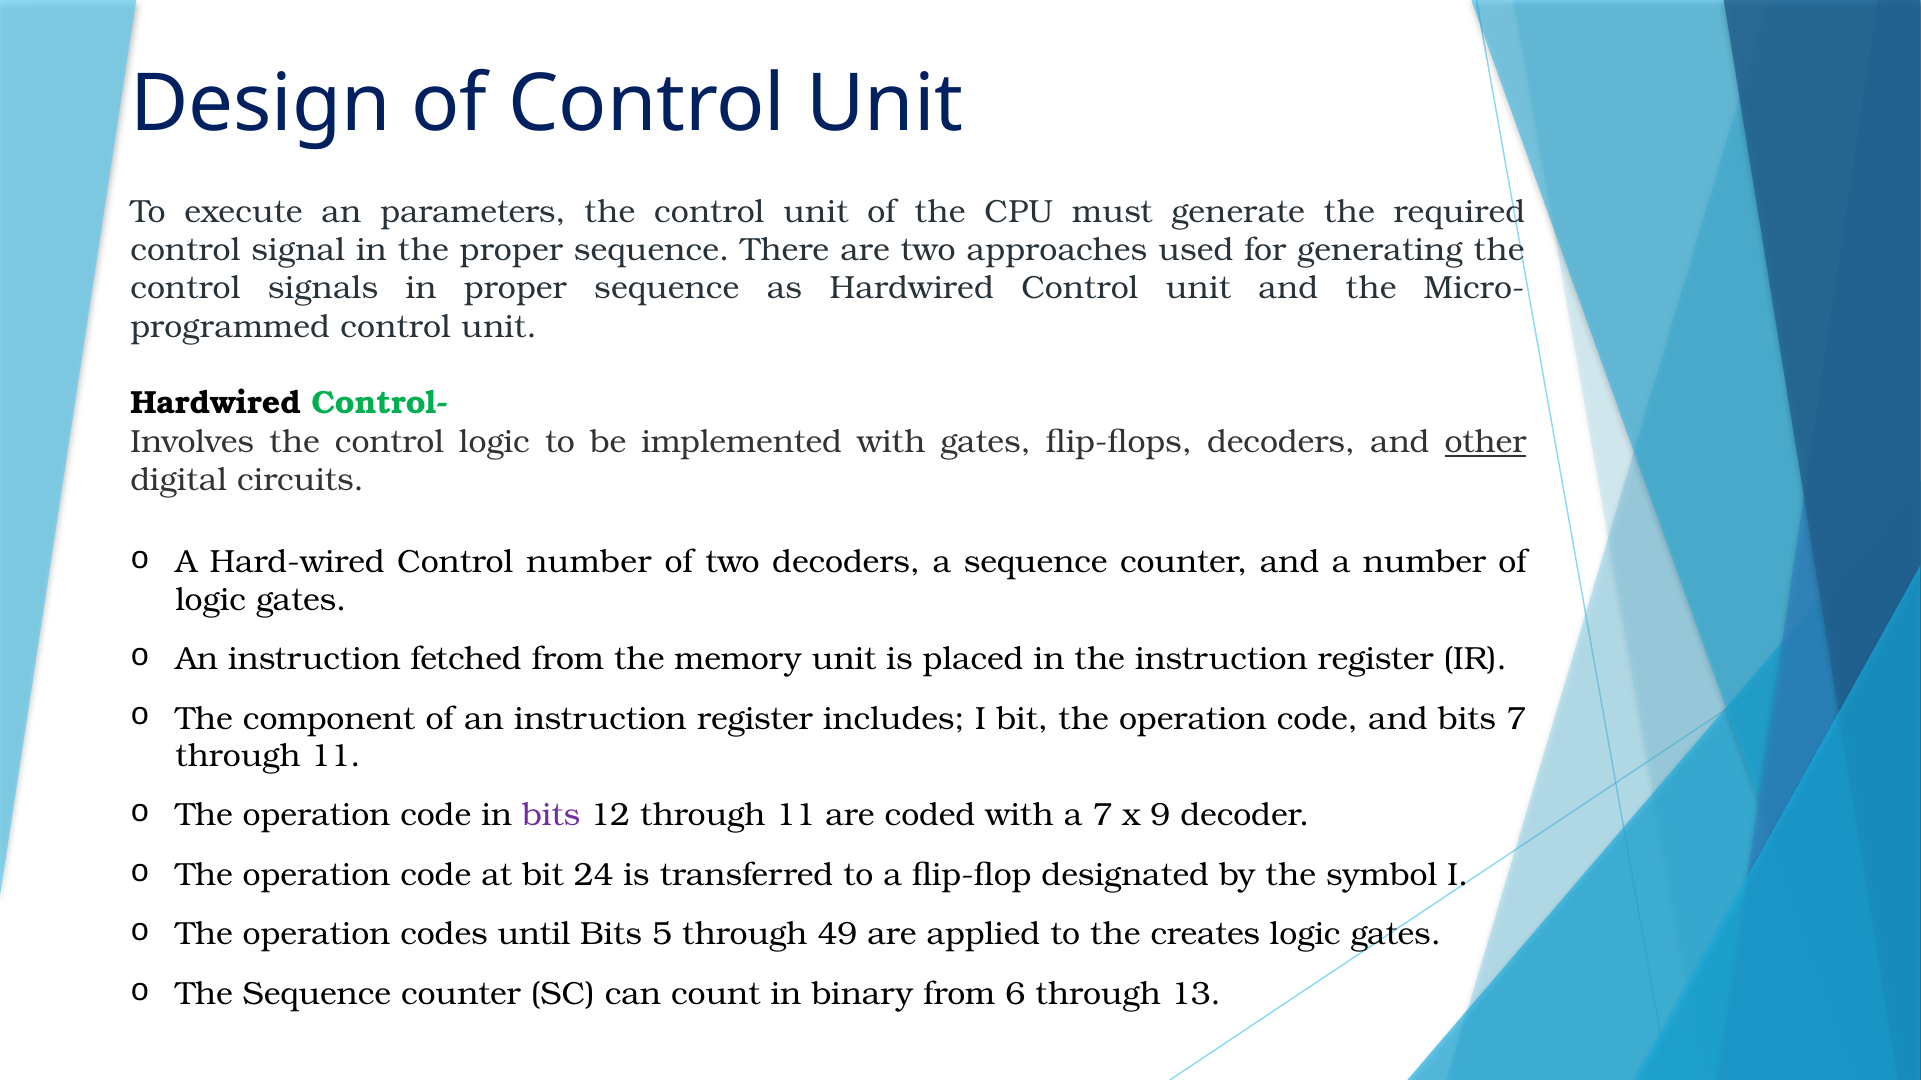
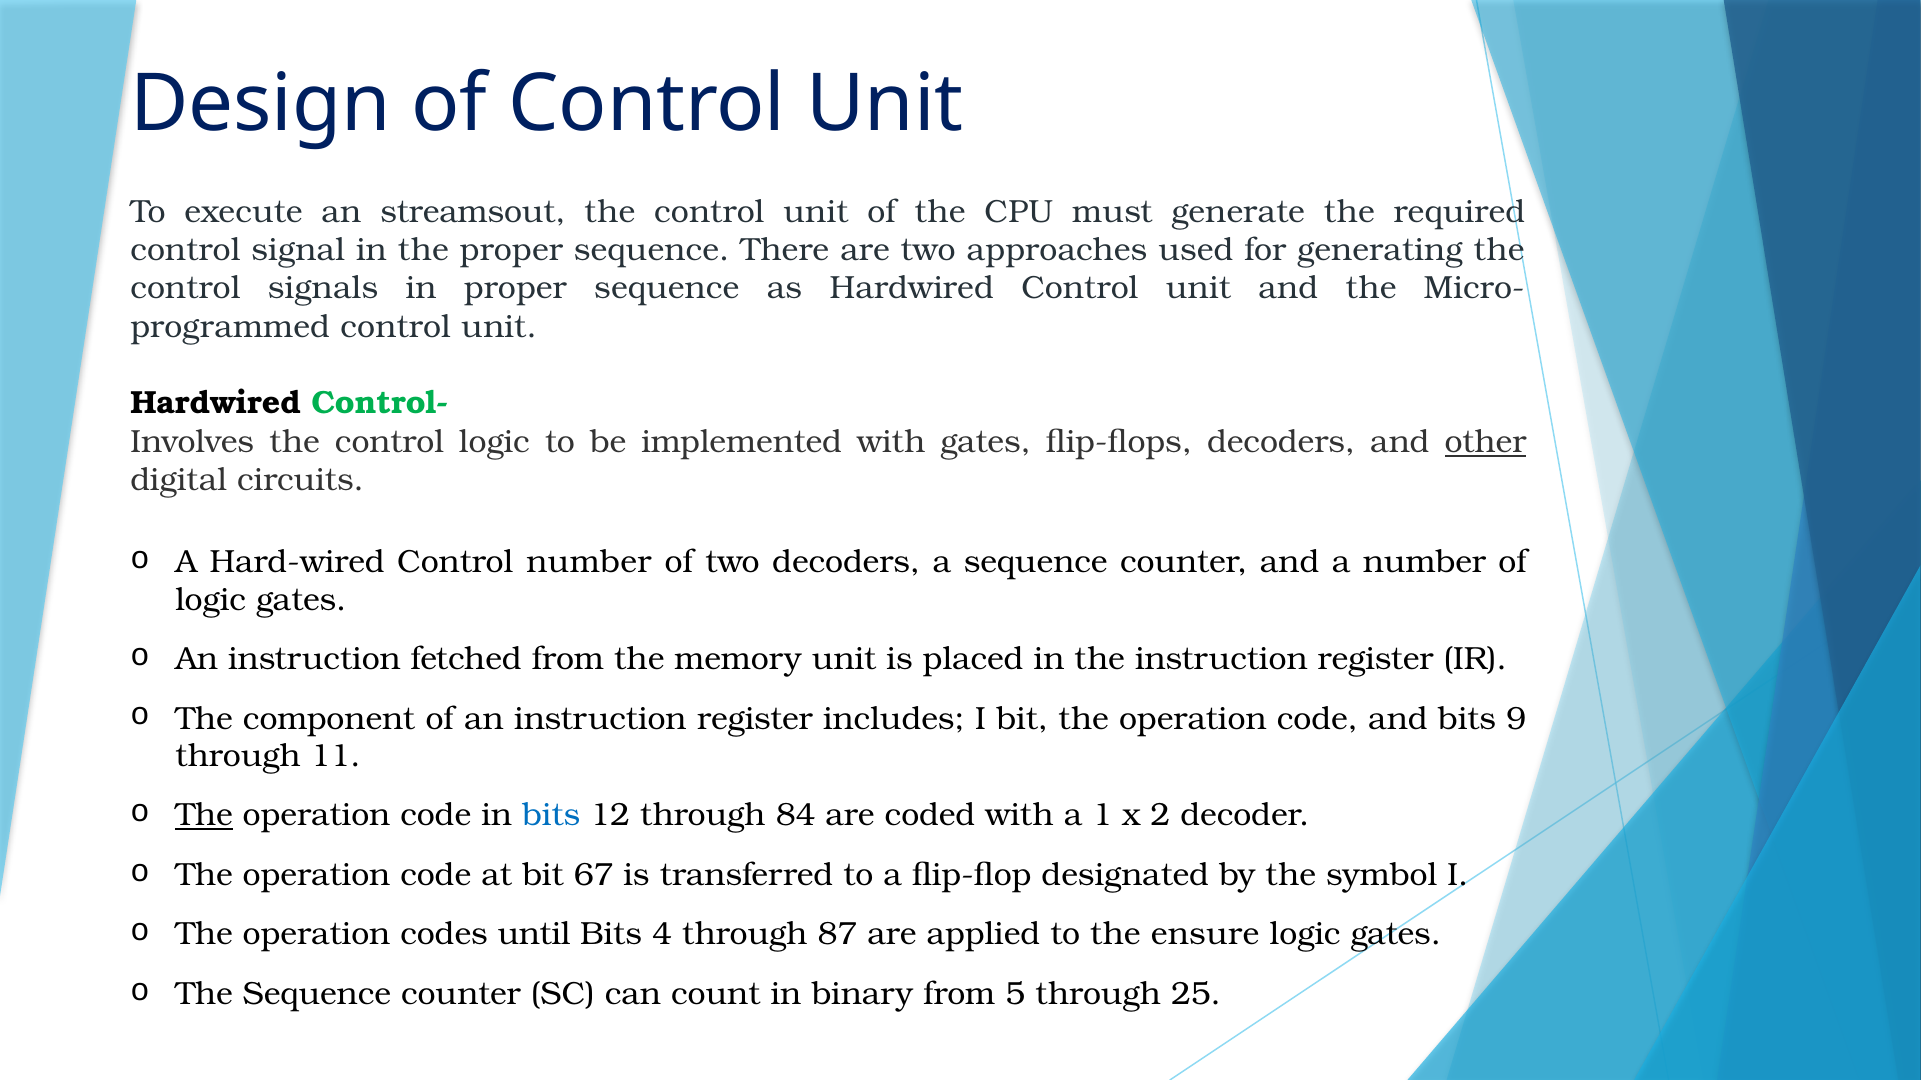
parameters: parameters -> streamsout
bits 7: 7 -> 9
The at (204, 816) underline: none -> present
bits at (551, 816) colour: purple -> blue
12 through 11: 11 -> 84
a 7: 7 -> 1
9: 9 -> 2
24: 24 -> 67
5: 5 -> 4
49: 49 -> 87
creates: creates -> ensure
6: 6 -> 5
13: 13 -> 25
